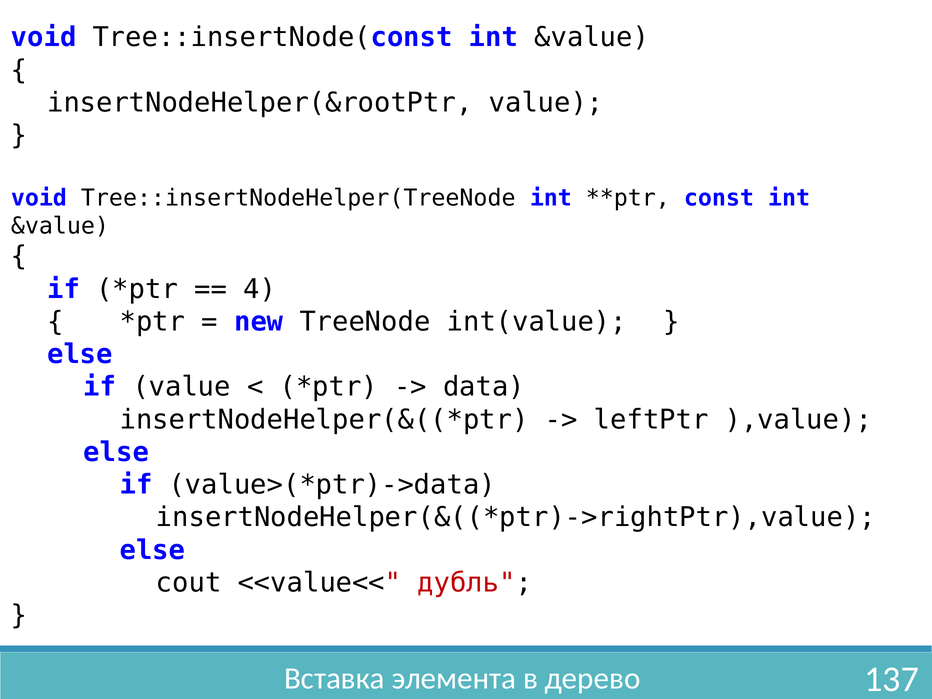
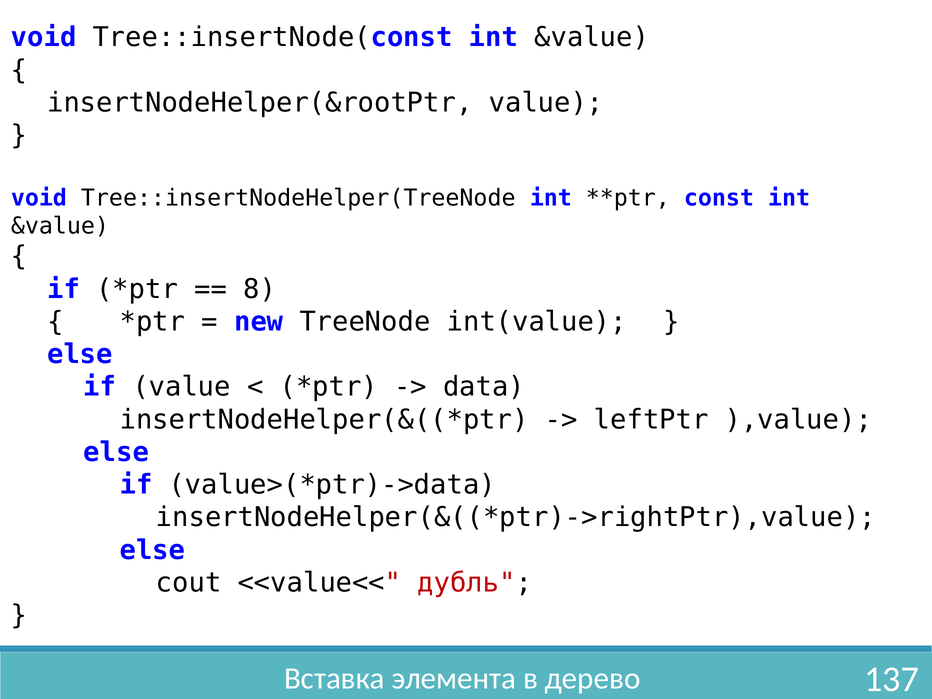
4: 4 -> 8
